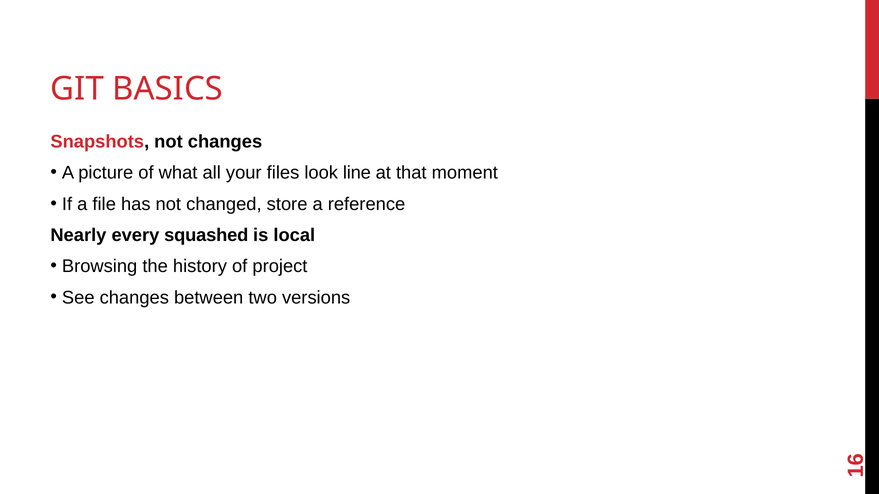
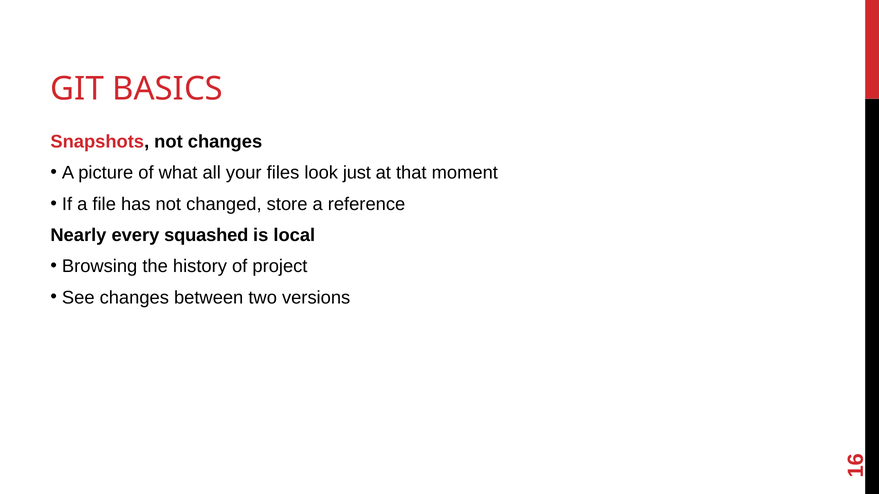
line: line -> just
